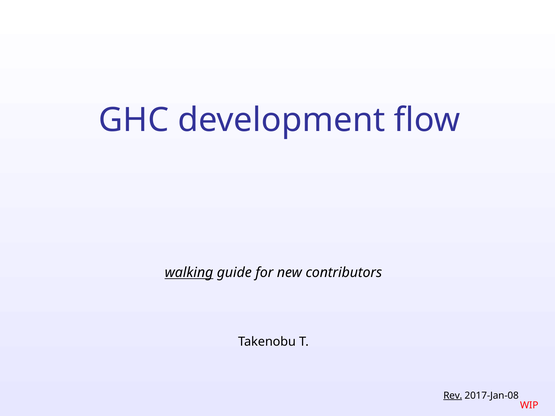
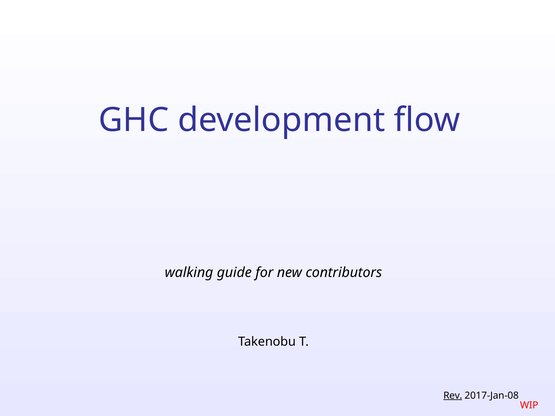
walking underline: present -> none
